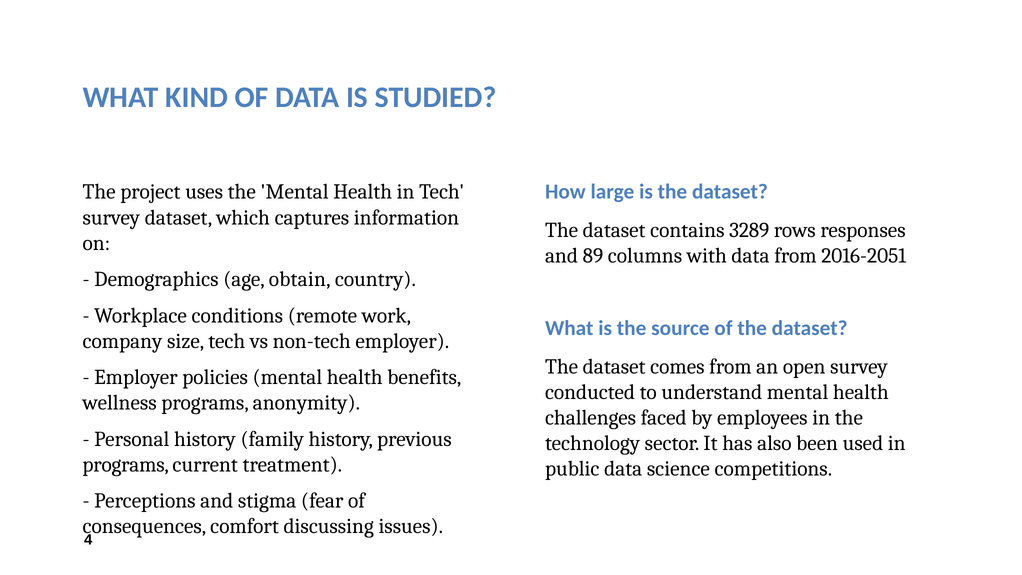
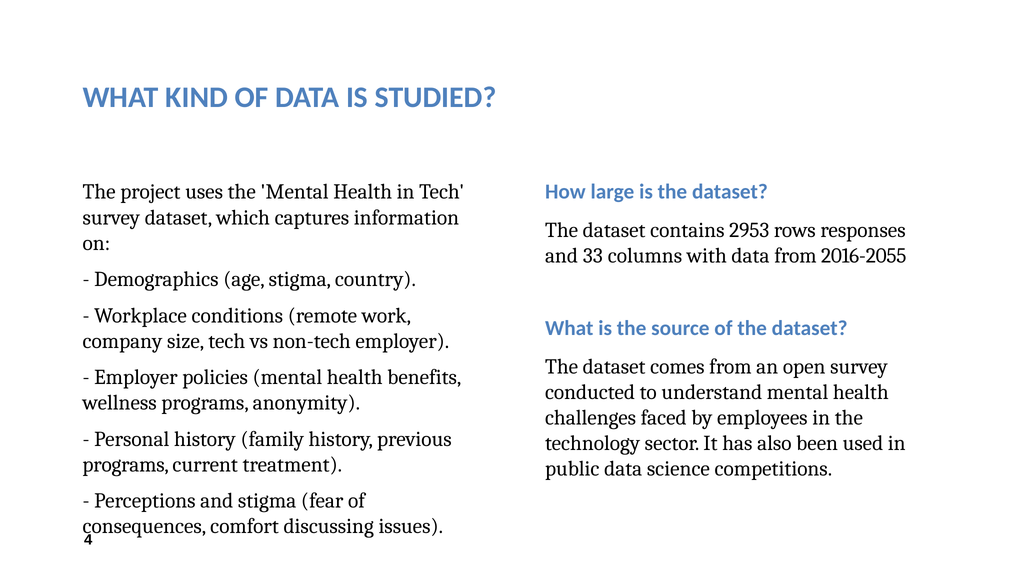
3289: 3289 -> 2953
89: 89 -> 33
2016-2051: 2016-2051 -> 2016-2055
age obtain: obtain -> stigma
